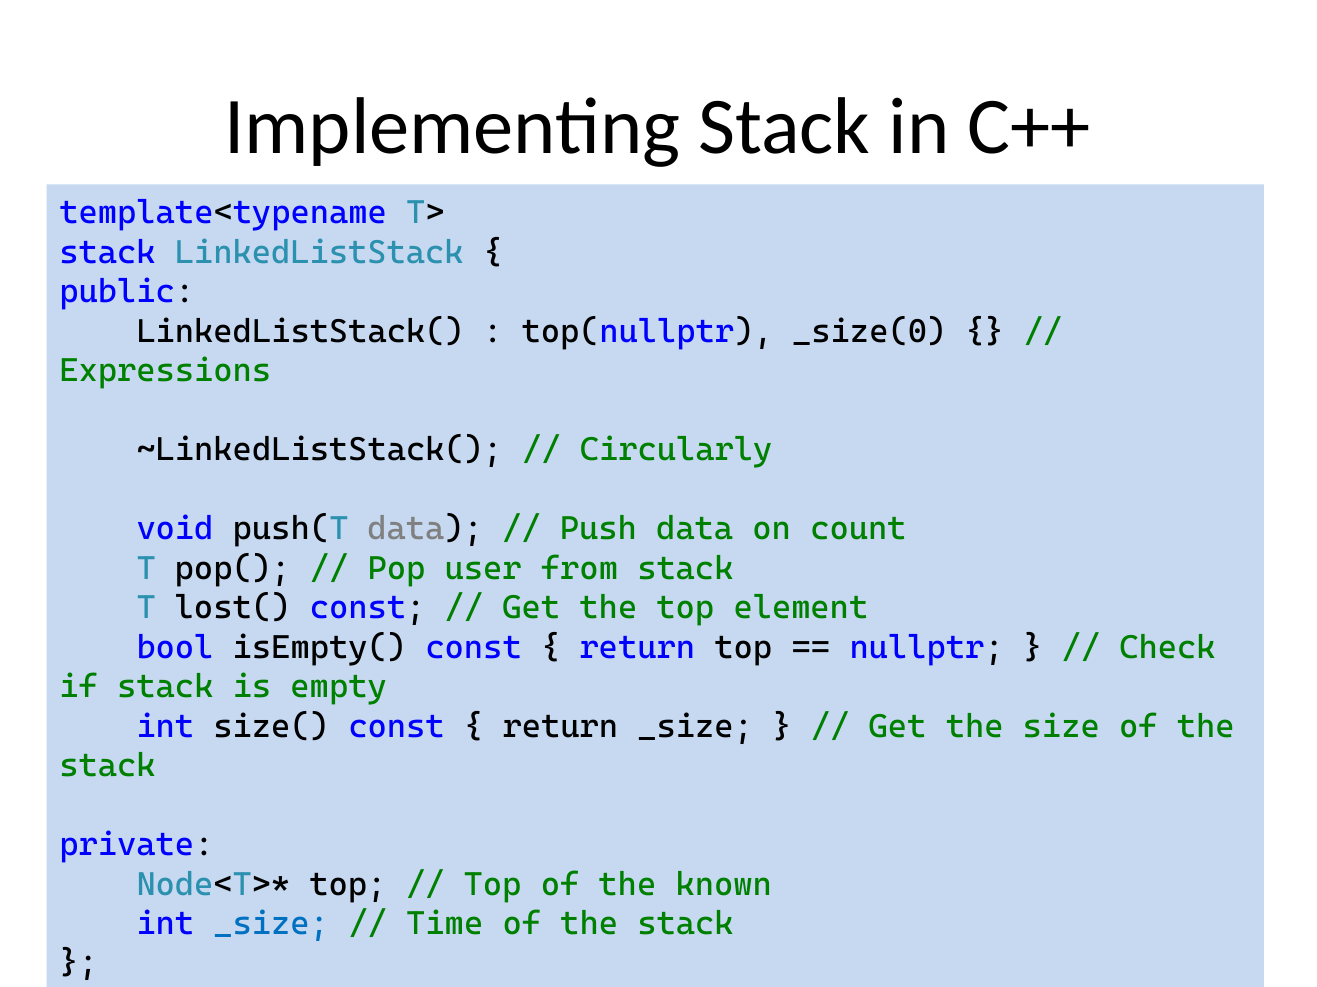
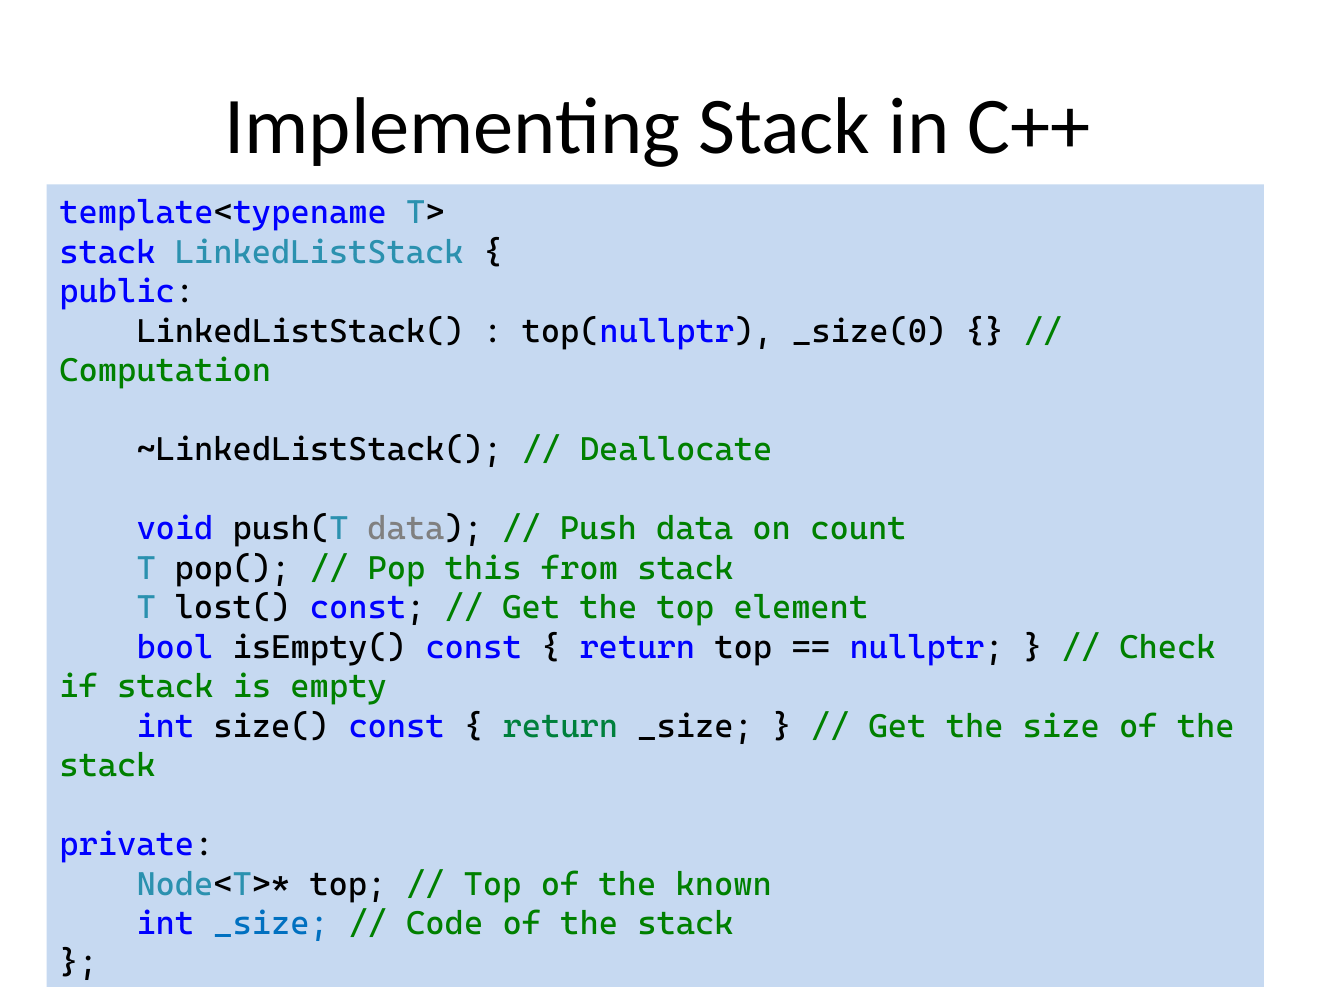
Expressions: Expressions -> Computation
Circularly: Circularly -> Deallocate
user: user -> this
return at (560, 727) colour: black -> green
Time: Time -> Code
